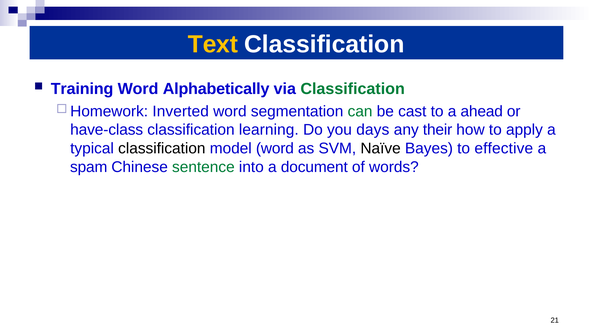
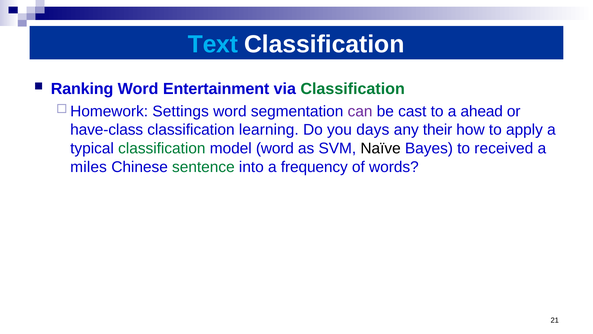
Text colour: yellow -> light blue
Training: Training -> Ranking
Alphabetically: Alphabetically -> Entertainment
Inverted: Inverted -> Settings
can colour: green -> purple
classification at (162, 148) colour: black -> green
effective: effective -> received
spam: spam -> miles
document: document -> frequency
